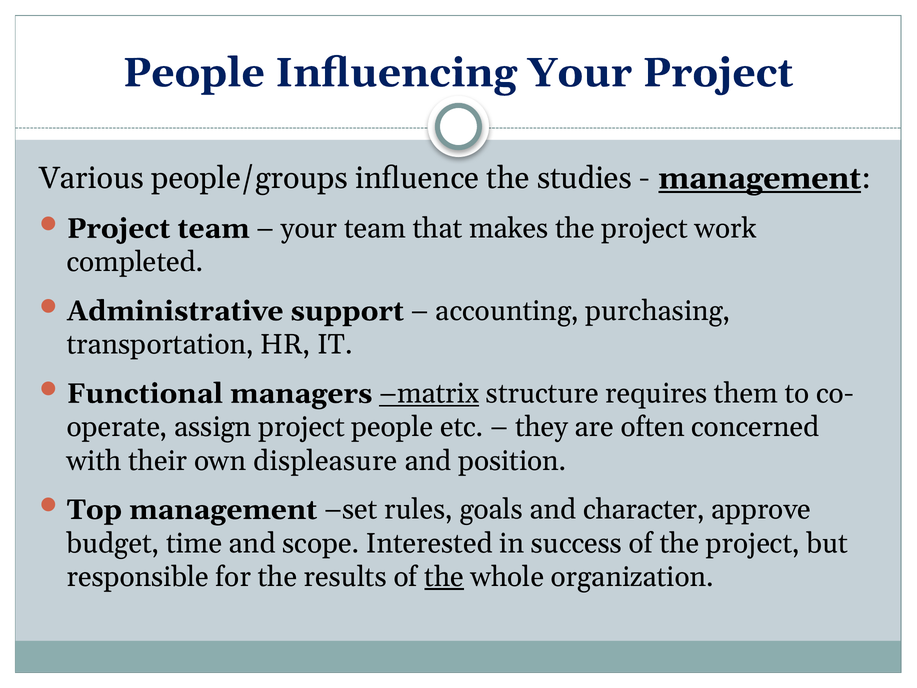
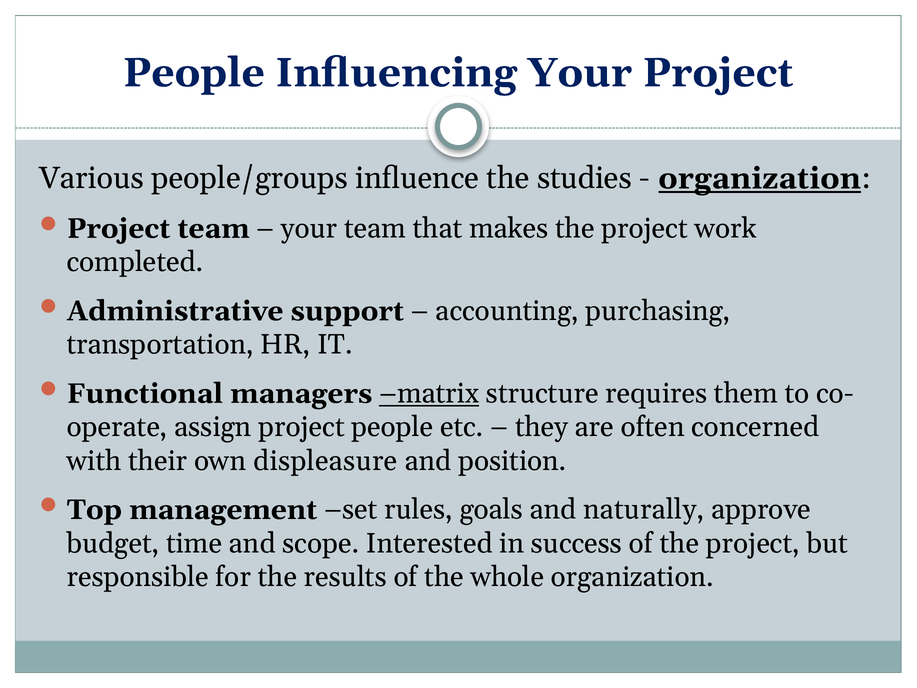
management at (760, 178): management -> organization
character: character -> naturally
the at (444, 577) underline: present -> none
